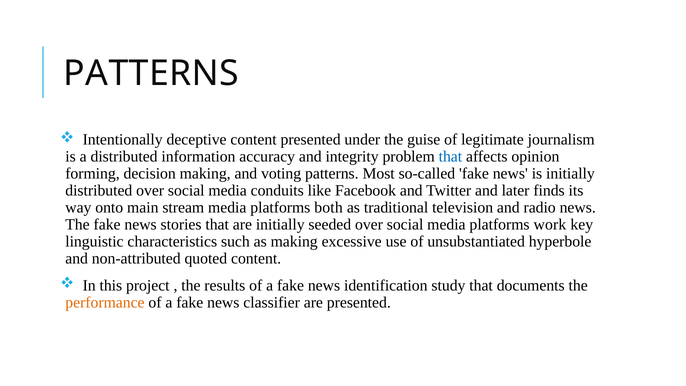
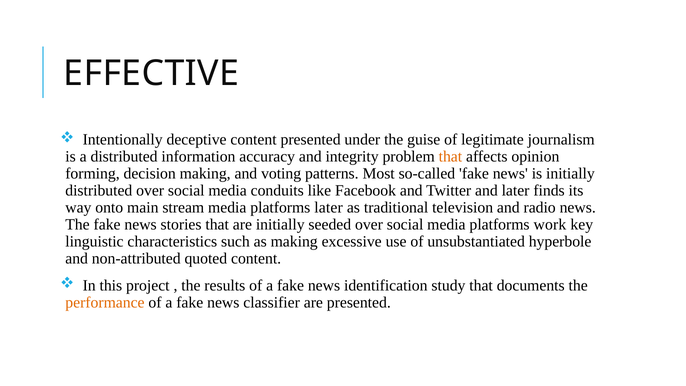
PATTERNS at (151, 74): PATTERNS -> EFFECTIVE
that at (450, 157) colour: blue -> orange
platforms both: both -> later
